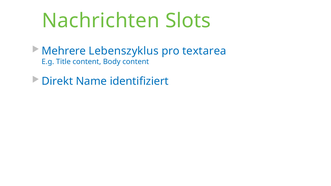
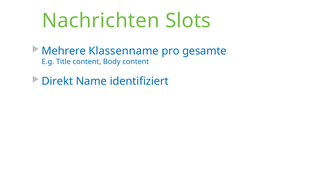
Lebenszyklus: Lebenszyklus -> Klassenname
textarea: textarea -> gesamte
